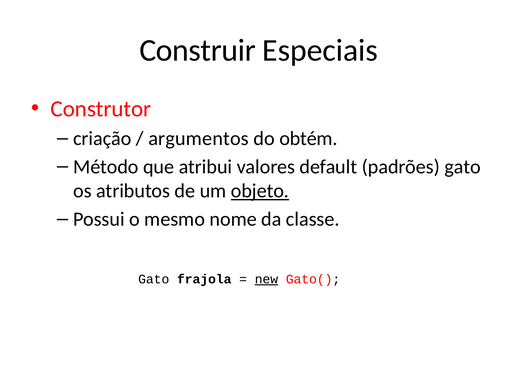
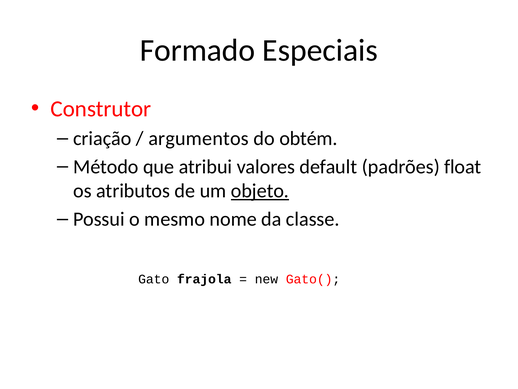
Construir: Construir -> Formado
padrões gato: gato -> float
new underline: present -> none
